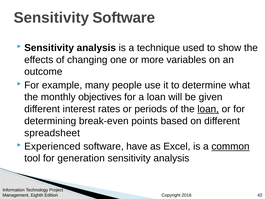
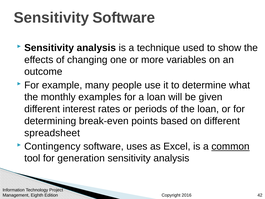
objectives: objectives -> examples
loan at (208, 109) underline: present -> none
Experienced: Experienced -> Contingency
have: have -> uses
